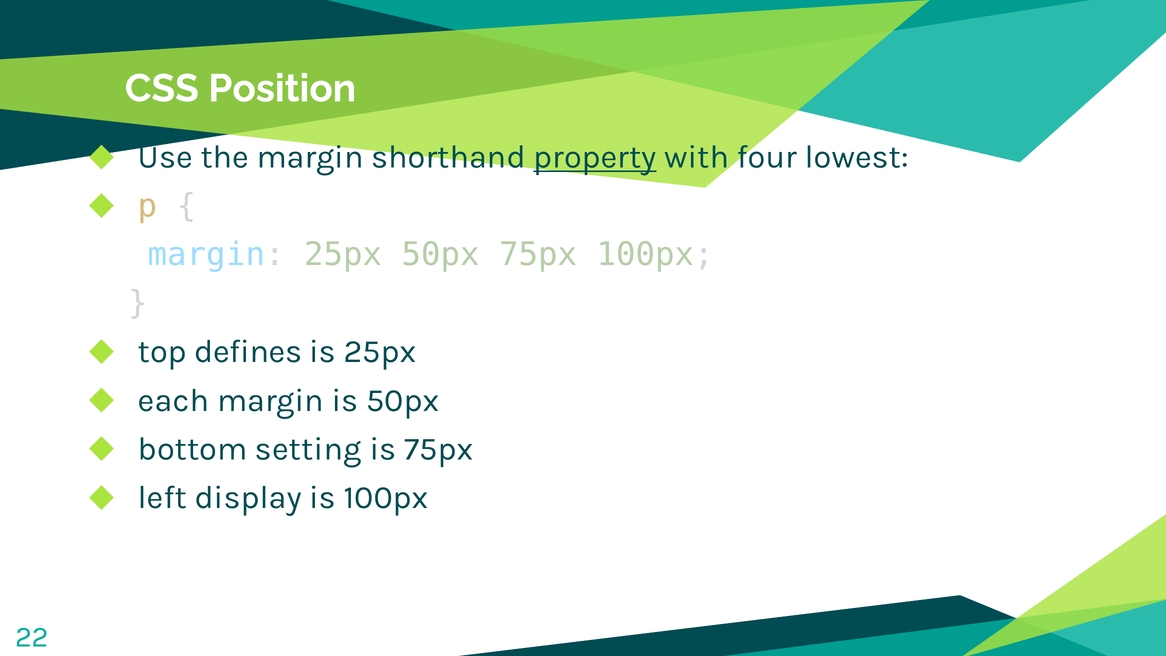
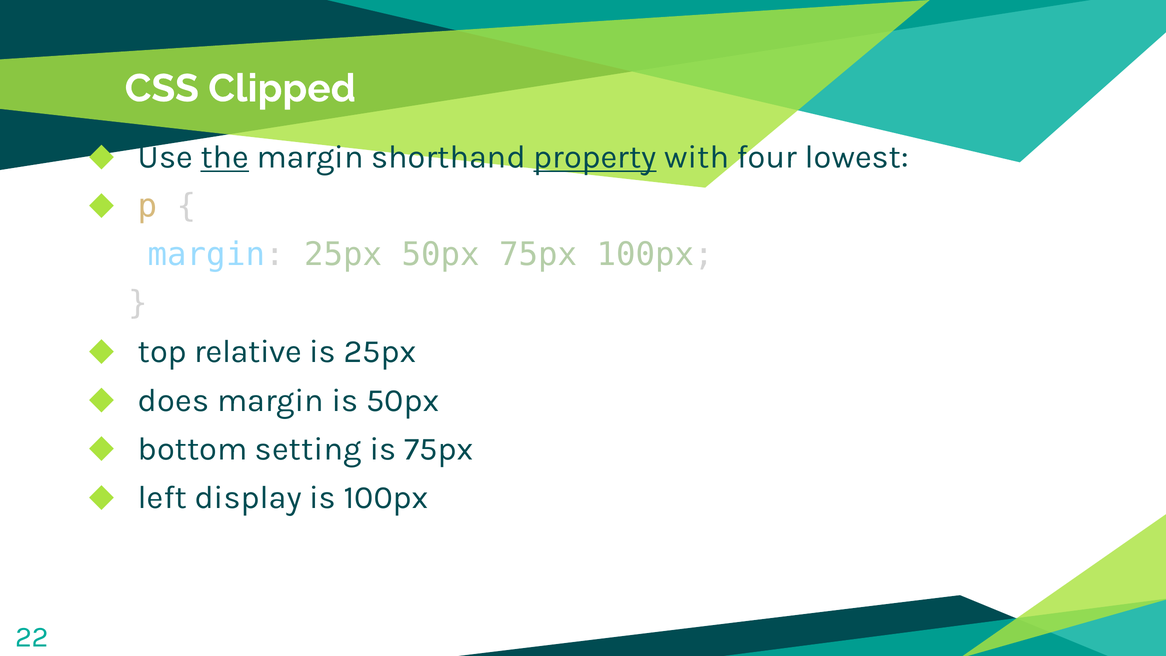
Position: Position -> Clipped
the underline: none -> present
defines: defines -> relative
each: each -> does
